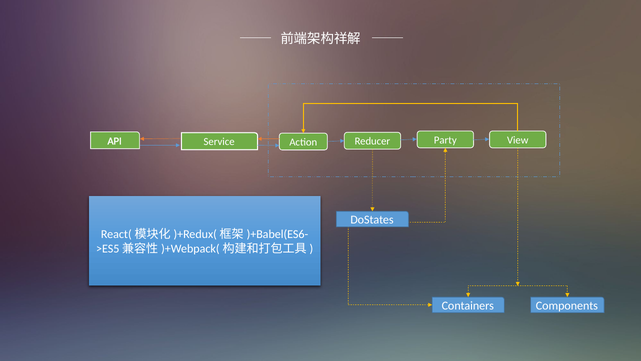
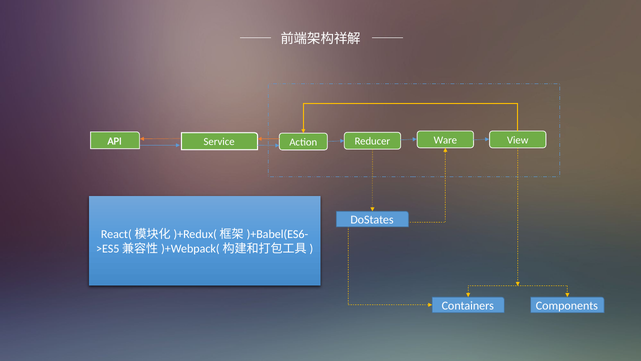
Party: Party -> Ware
